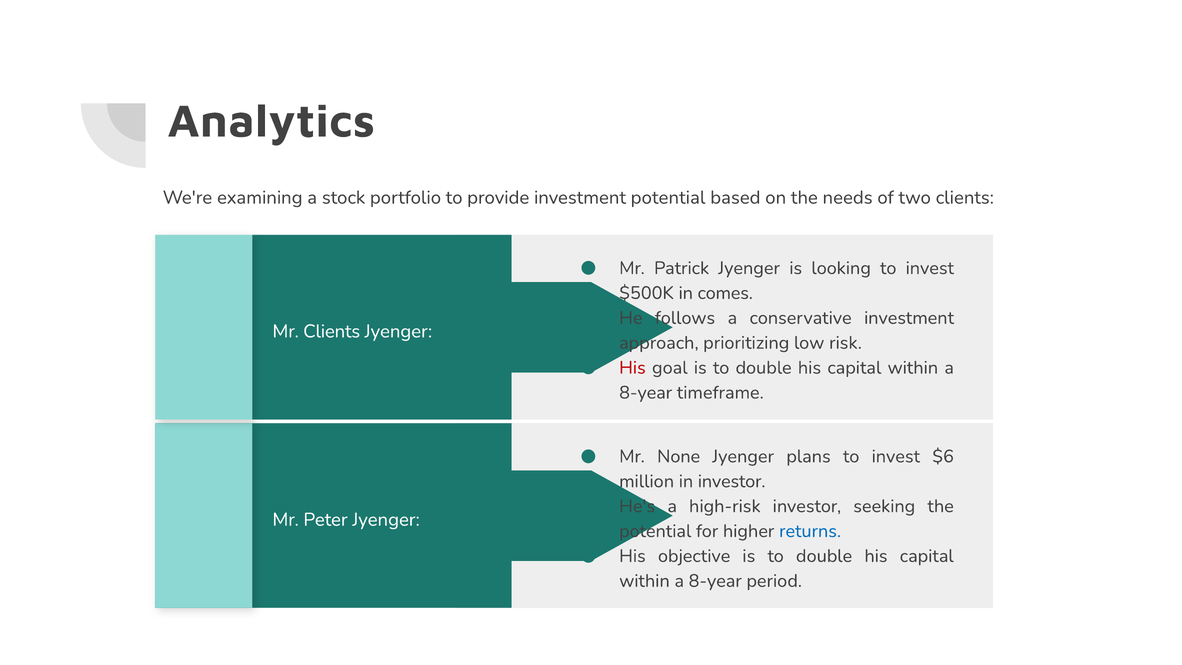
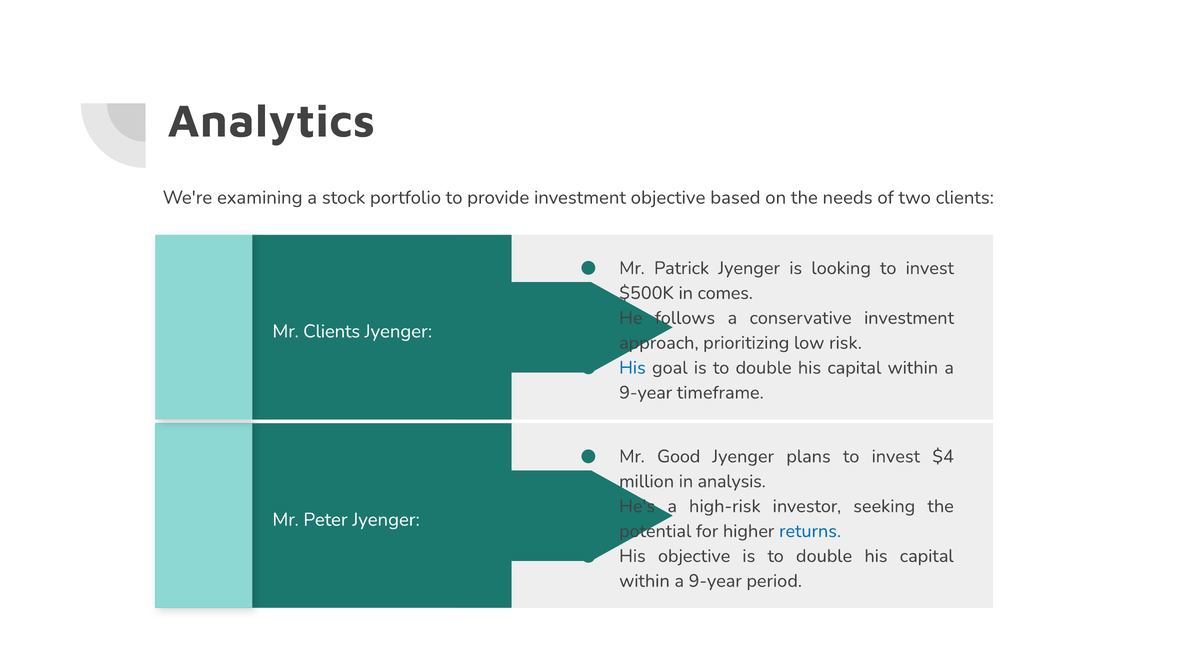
investment potential: potential -> objective
His at (632, 368) colour: red -> blue
8-year at (646, 393): 8-year -> 9-year
None: None -> Good
$6: $6 -> $4
in investor: investor -> analysis
8-year at (715, 581): 8-year -> 9-year
